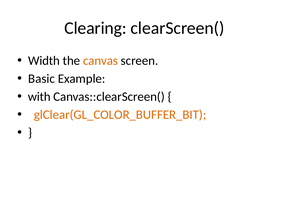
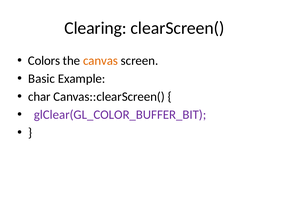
Width: Width -> Colors
with: with -> char
glClear(GL_COLOR_BUFFER_BIT colour: orange -> purple
